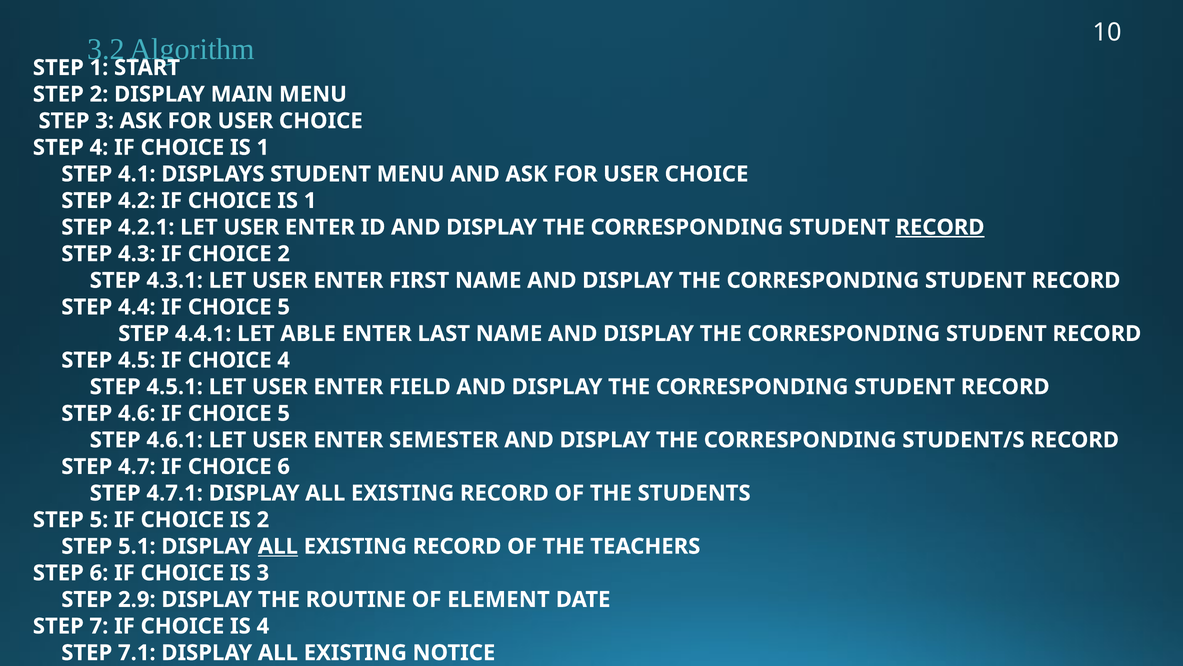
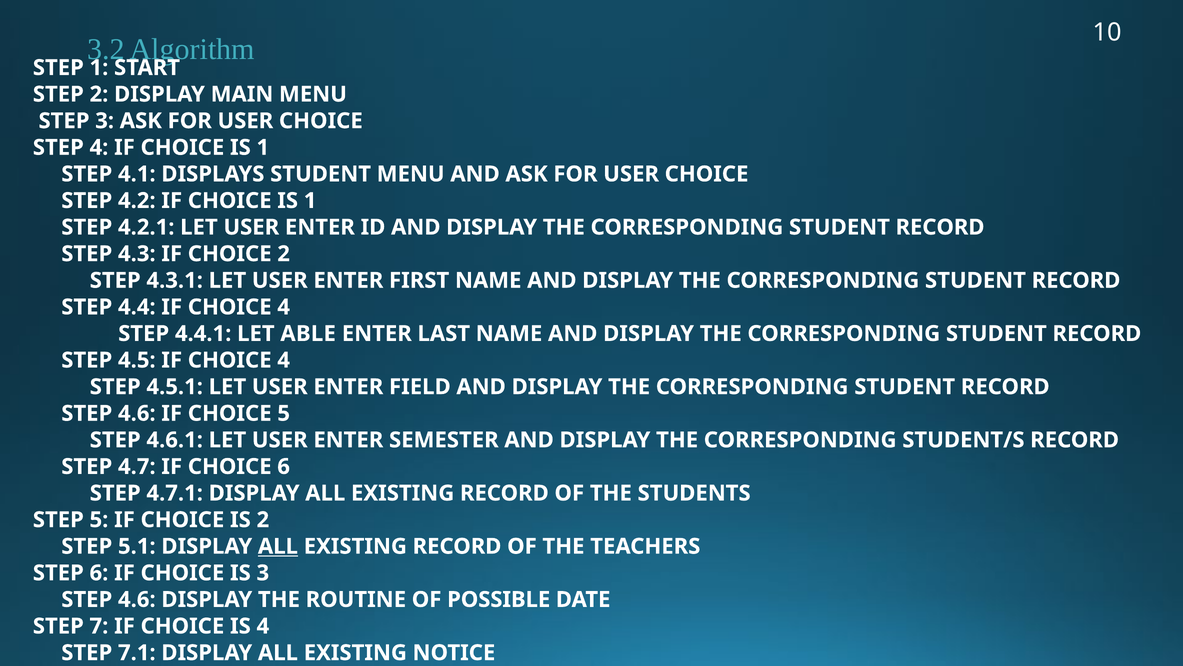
RECORD at (940, 227) underline: present -> none
4.4 IF CHOICE 5: 5 -> 4
2.9 at (137, 599): 2.9 -> 4.6
ELEMENT: ELEMENT -> POSSIBLE
